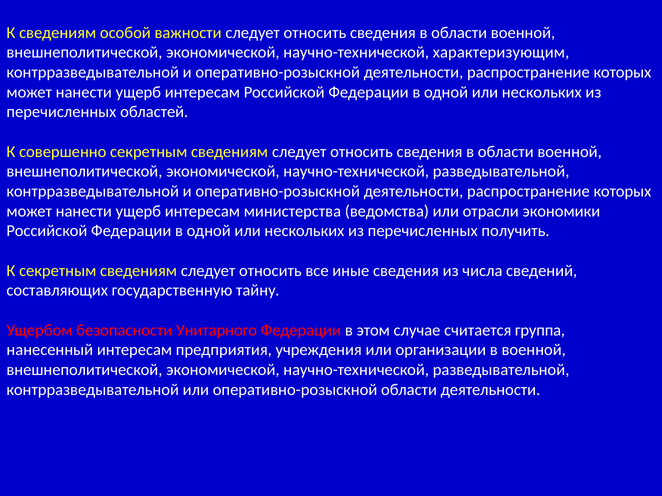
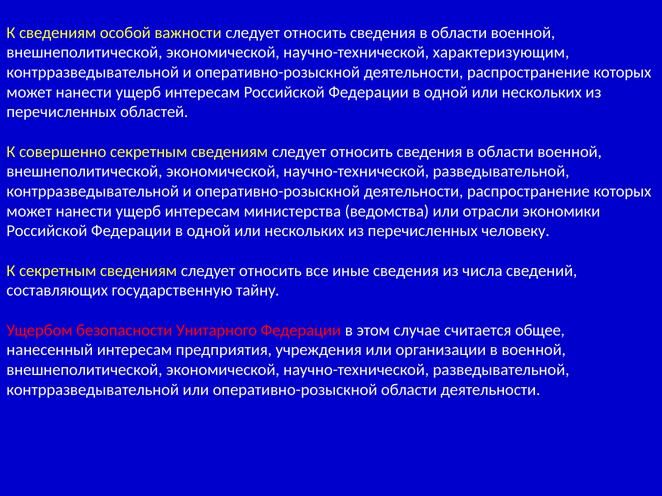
получить: получить -> человеку
группа: группа -> общее
